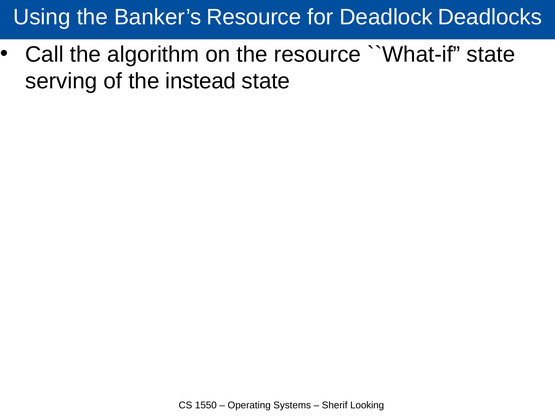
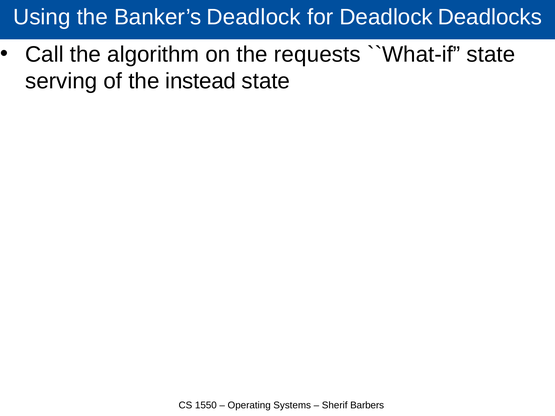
Banker’s Resource: Resource -> Deadlock
the resource: resource -> requests
Looking: Looking -> Barbers
